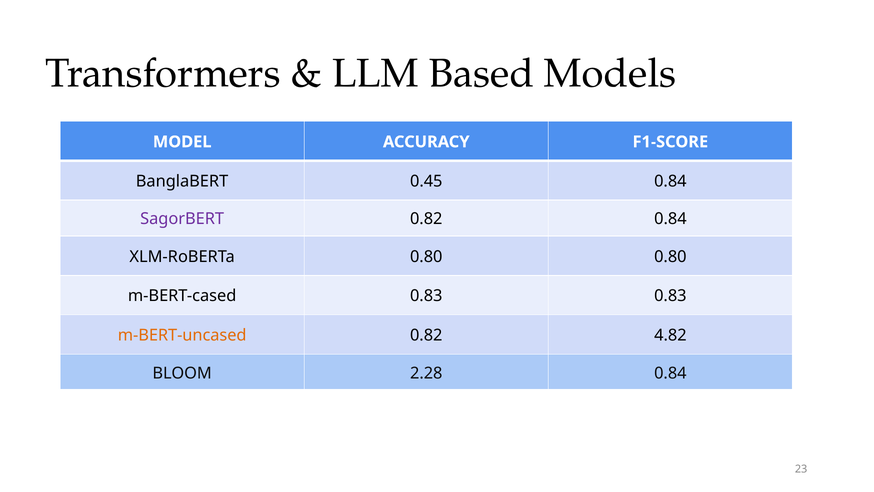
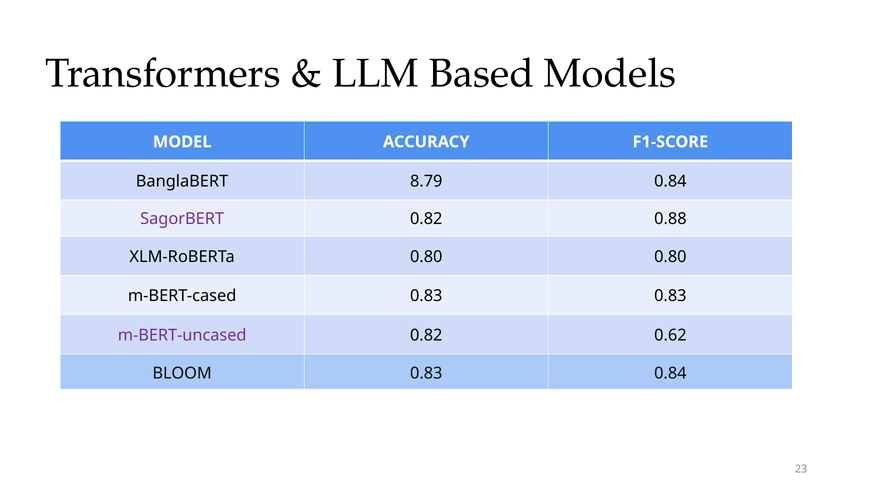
0.45: 0.45 -> 8.79
0.82 0.84: 0.84 -> 0.88
m-BERT-uncased colour: orange -> purple
4.82: 4.82 -> 0.62
BLOOM 2.28: 2.28 -> 0.83
